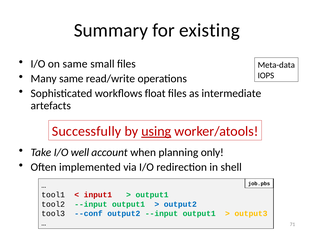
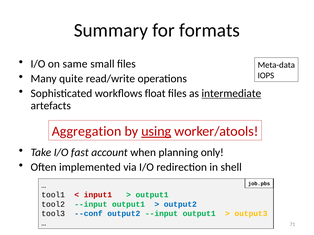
existing: existing -> formats
Many same: same -> quite
intermediate underline: none -> present
Successfully: Successfully -> Aggregation
well: well -> fast
